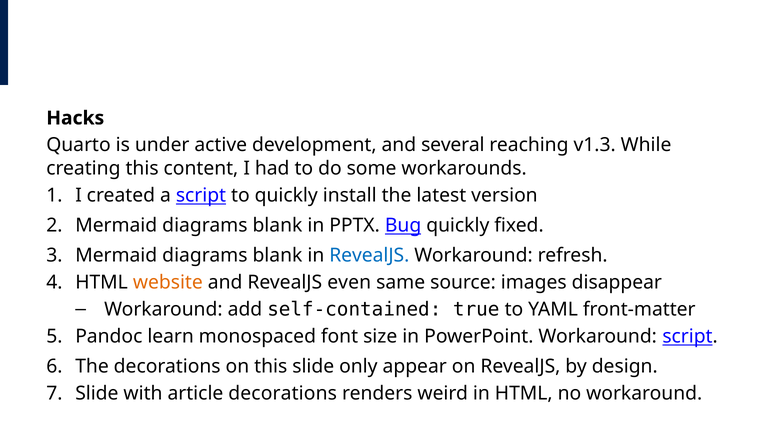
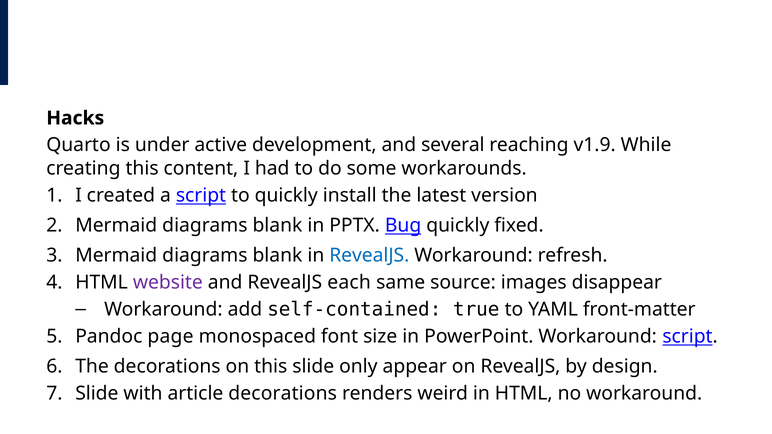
v1.3: v1.3 -> v1.9
website colour: orange -> purple
even: even -> each
learn: learn -> page
